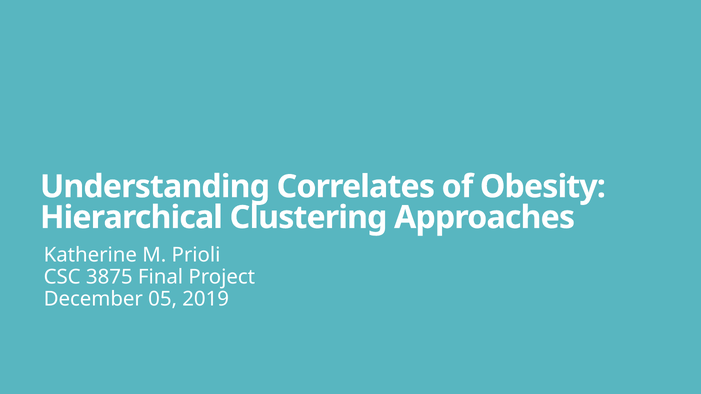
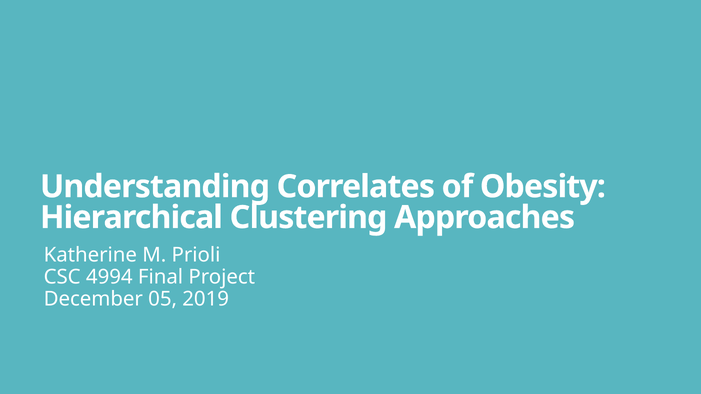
3875: 3875 -> 4994
